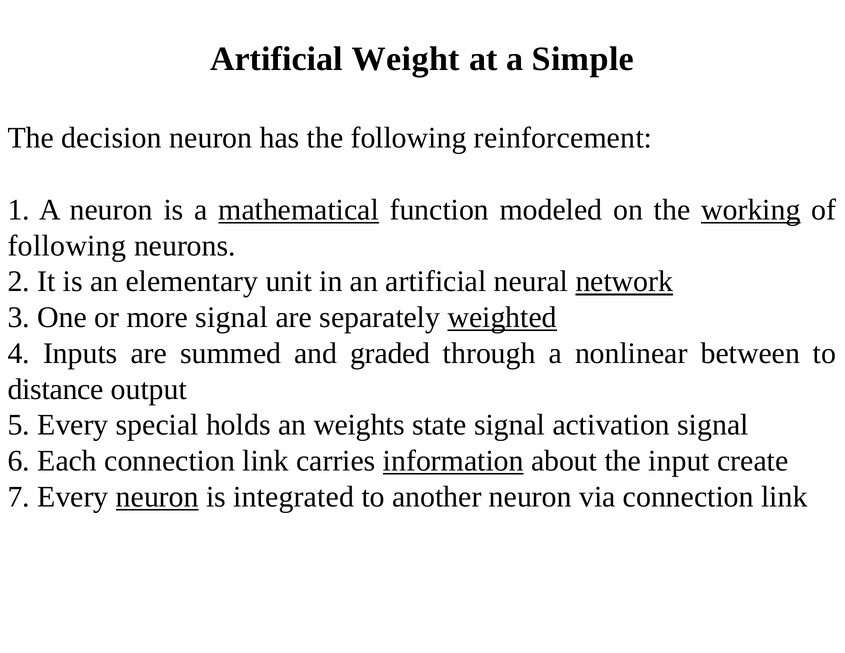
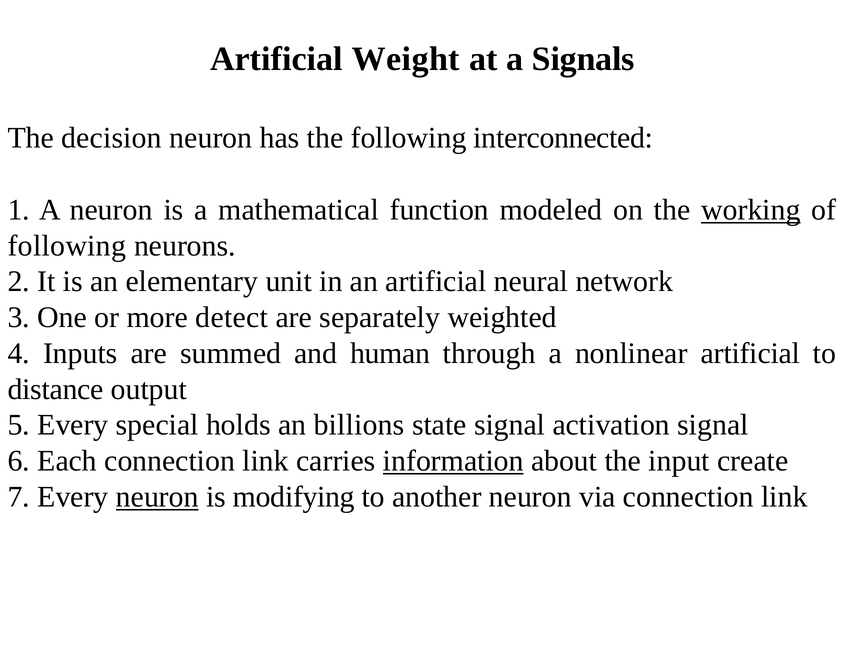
Simple: Simple -> Signals
reinforcement: reinforcement -> interconnected
mathematical underline: present -> none
network underline: present -> none
more signal: signal -> detect
weighted underline: present -> none
graded: graded -> human
nonlinear between: between -> artificial
weights: weights -> billions
integrated: integrated -> modifying
